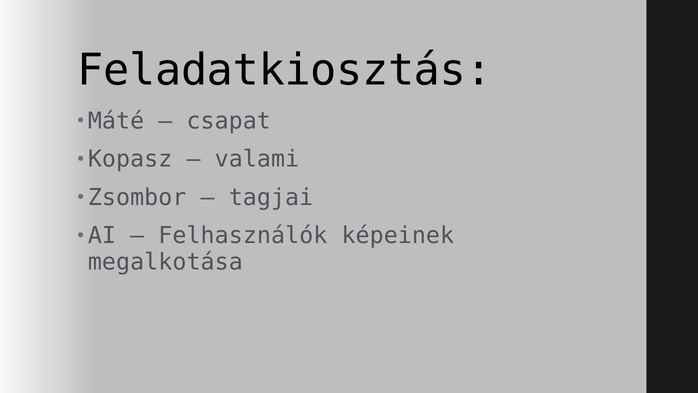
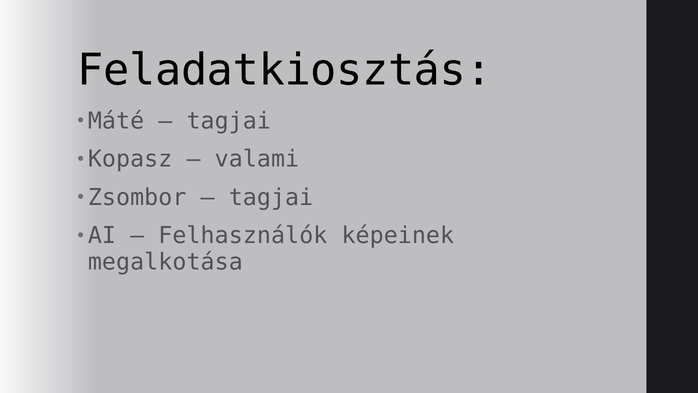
csapat at (229, 121): csapat -> tagjai
